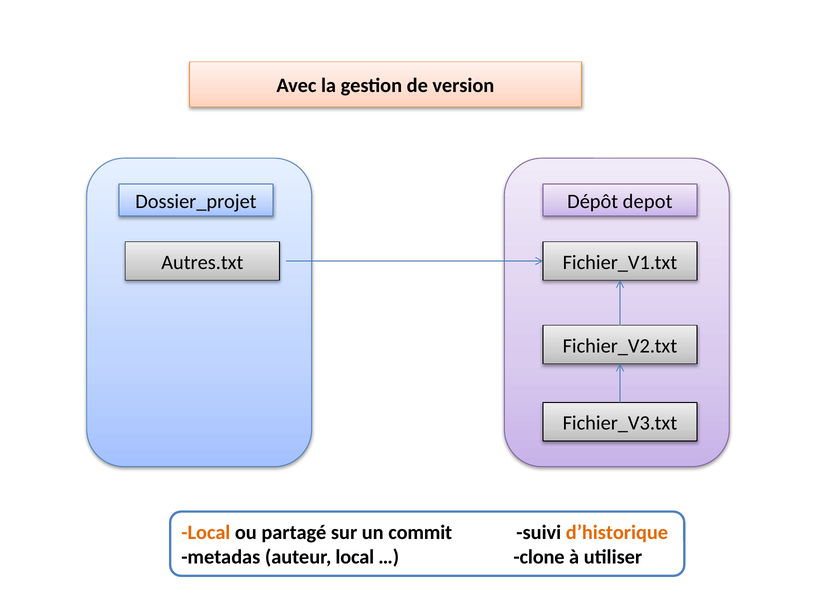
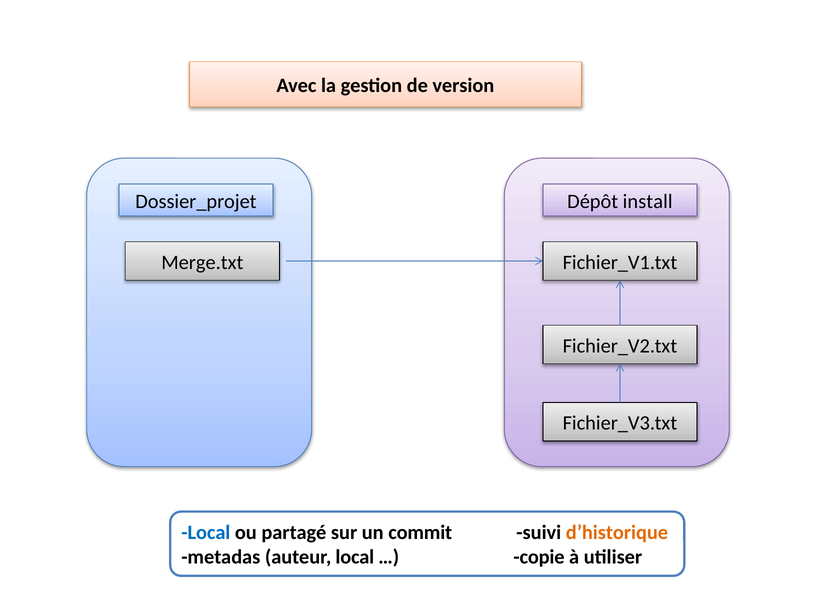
depot: depot -> install
Autres.txt: Autres.txt -> Merge.txt
Local at (206, 532) colour: orange -> blue
clone: clone -> copie
